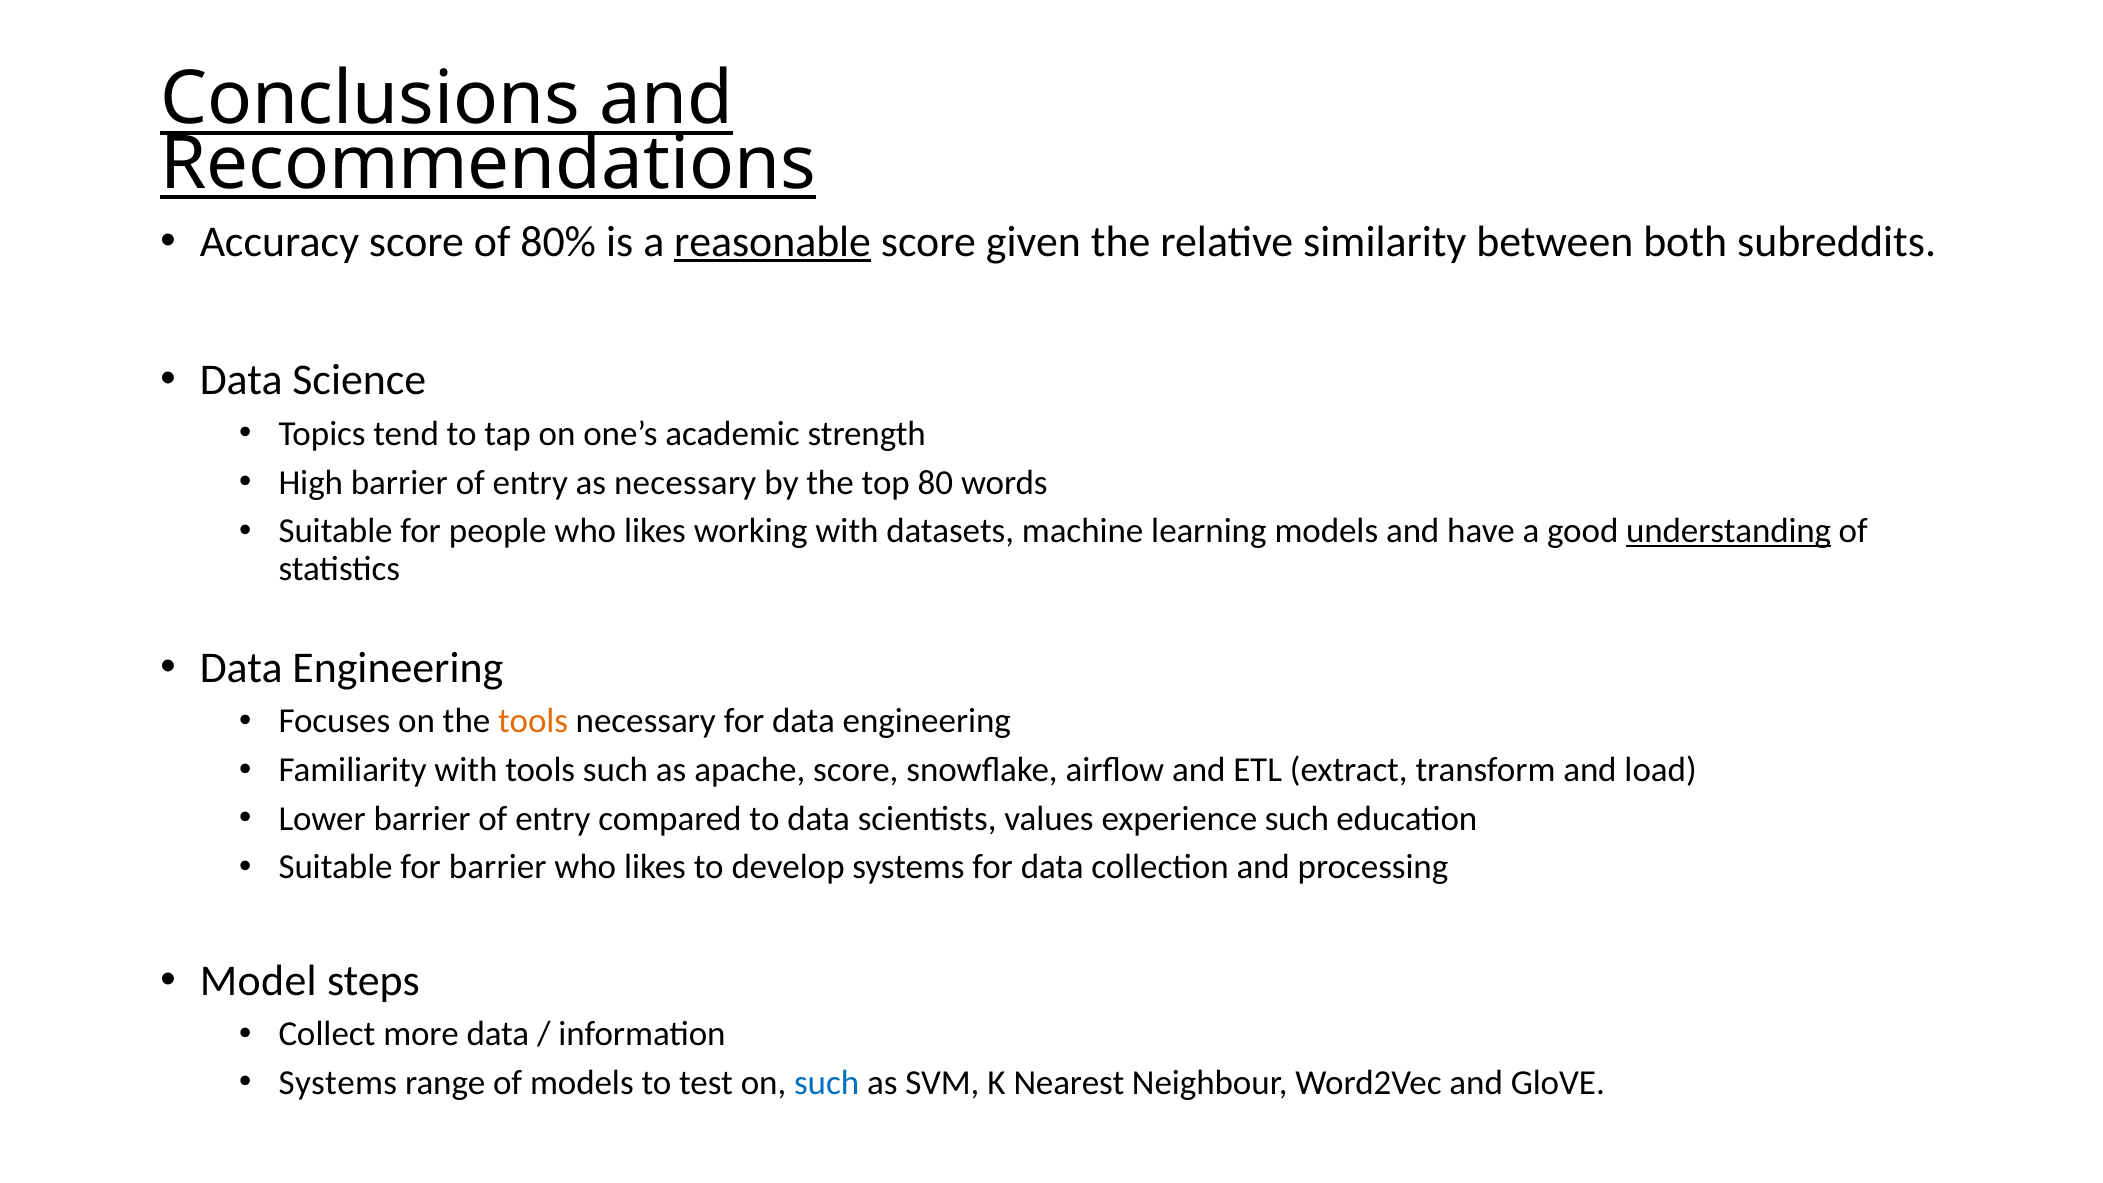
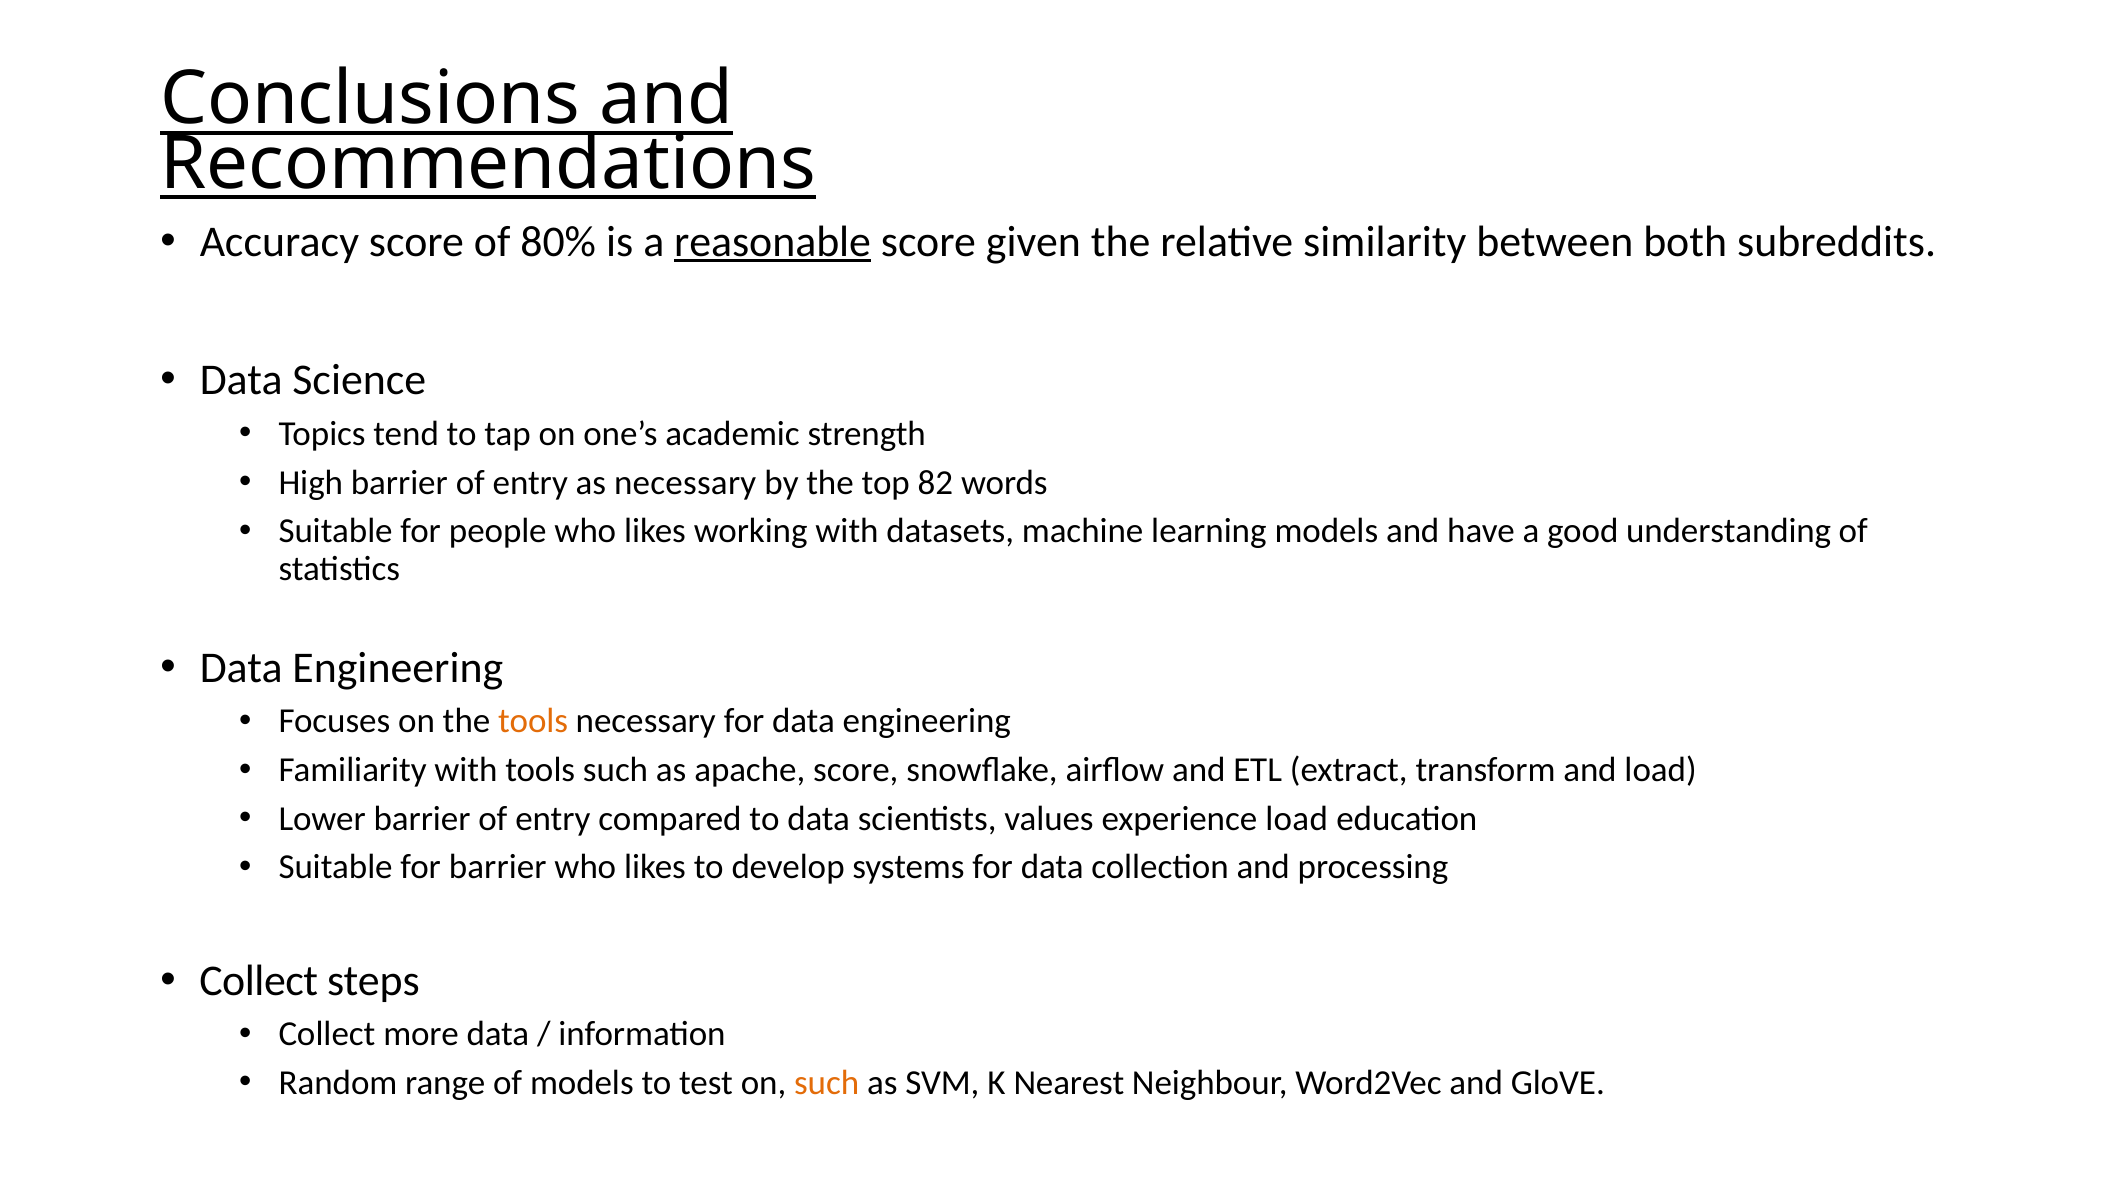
80: 80 -> 82
understanding underline: present -> none
experience such: such -> load
Model at (258, 980): Model -> Collect
Systems at (338, 1083): Systems -> Random
such at (827, 1083) colour: blue -> orange
